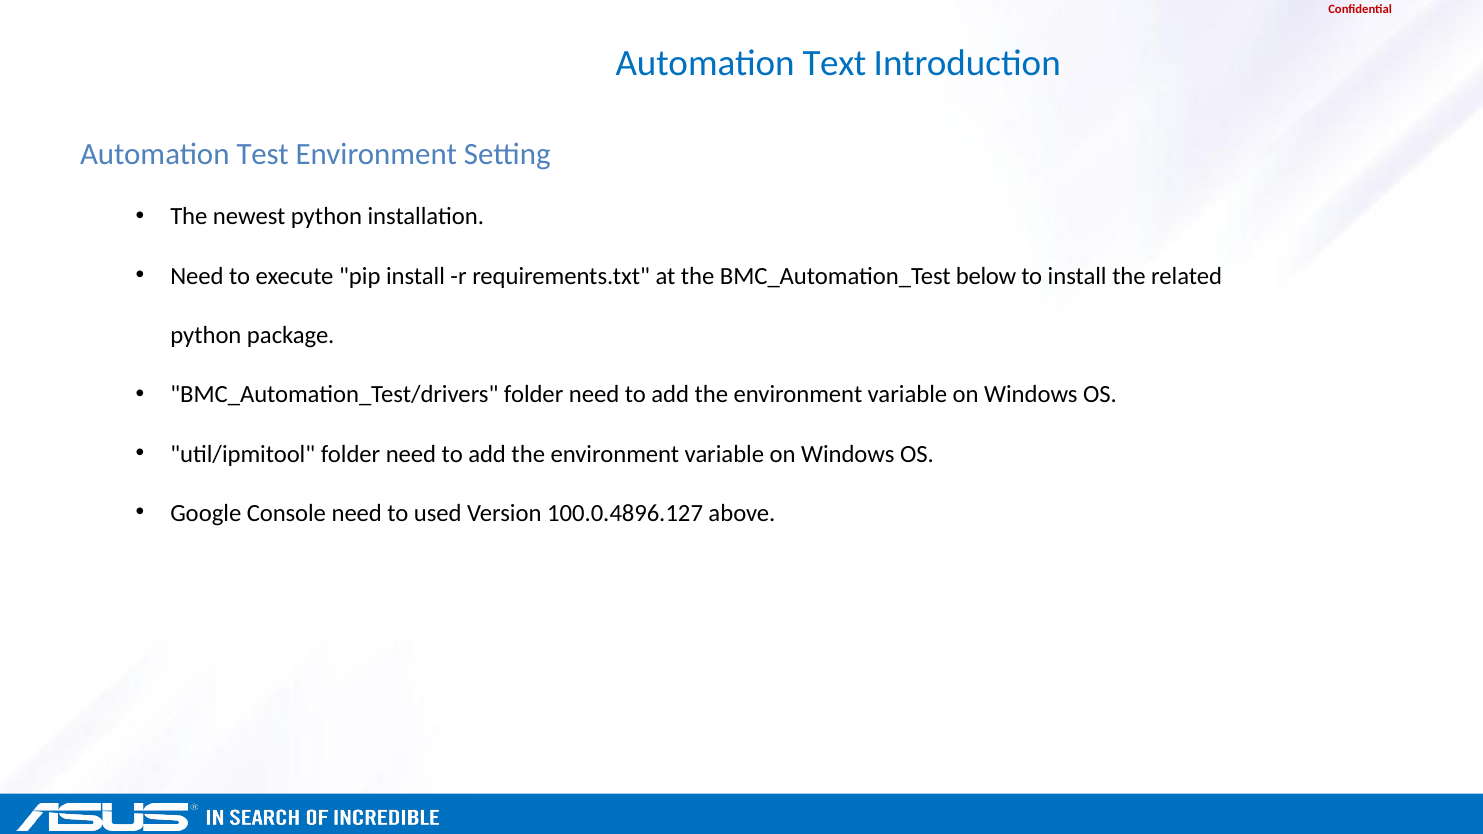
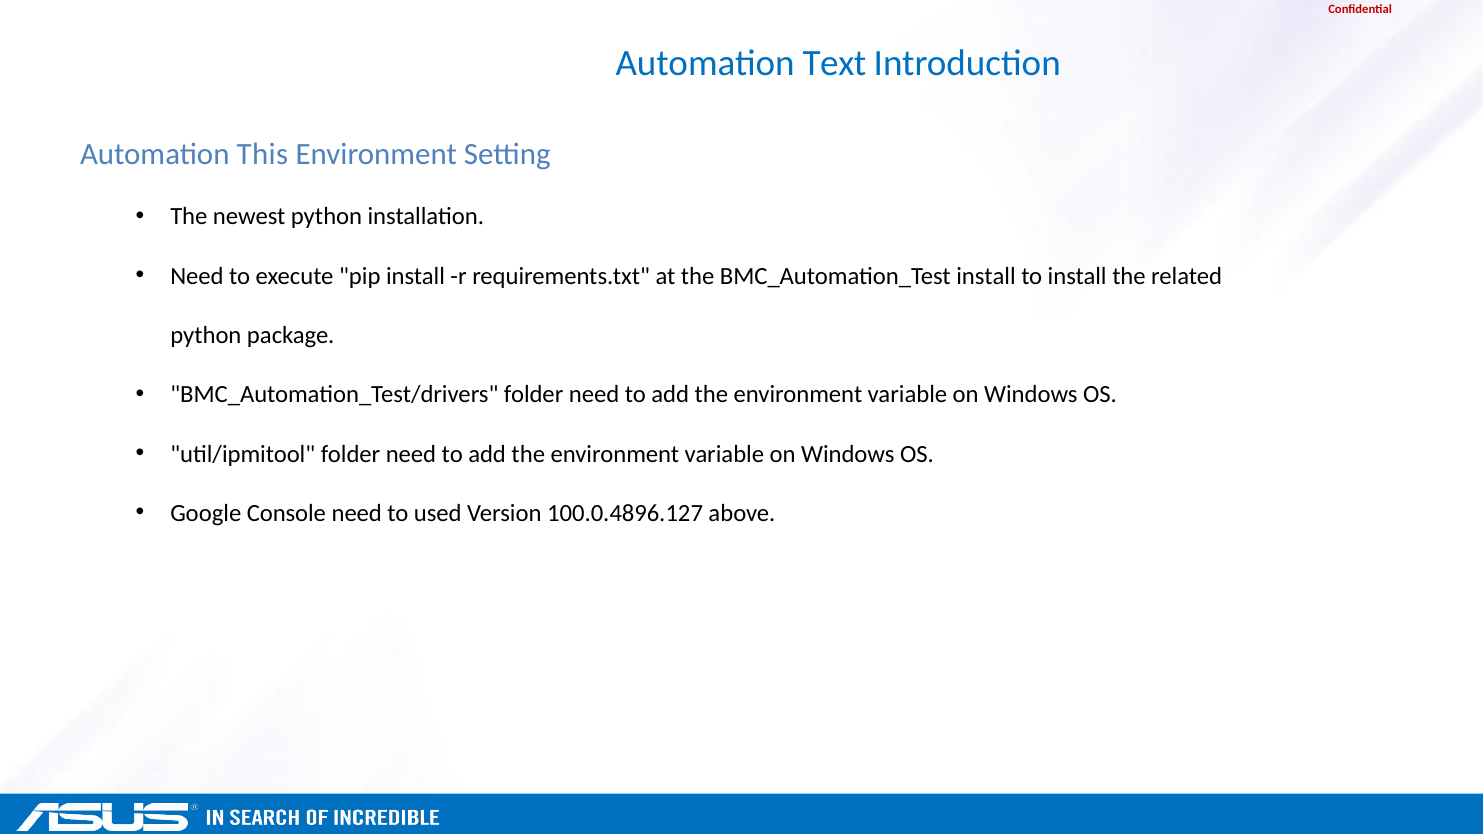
Test: Test -> This
BMC_Automation_Test below: below -> install
